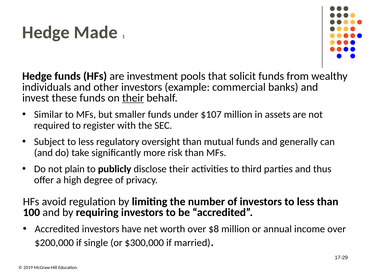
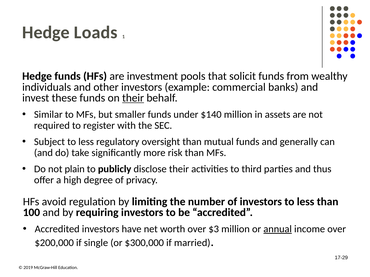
Made: Made -> Loads
$107: $107 -> $140
$8: $8 -> $3
annual underline: none -> present
